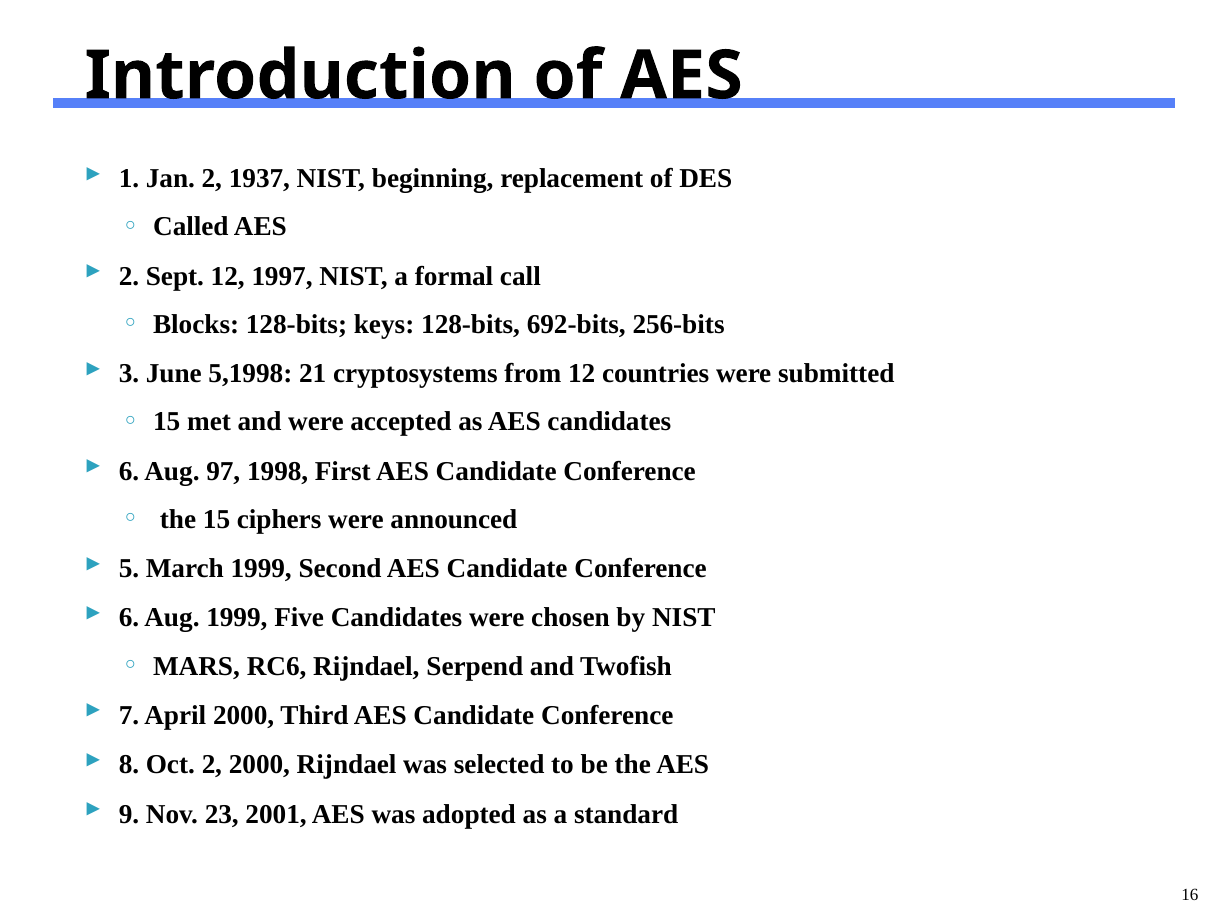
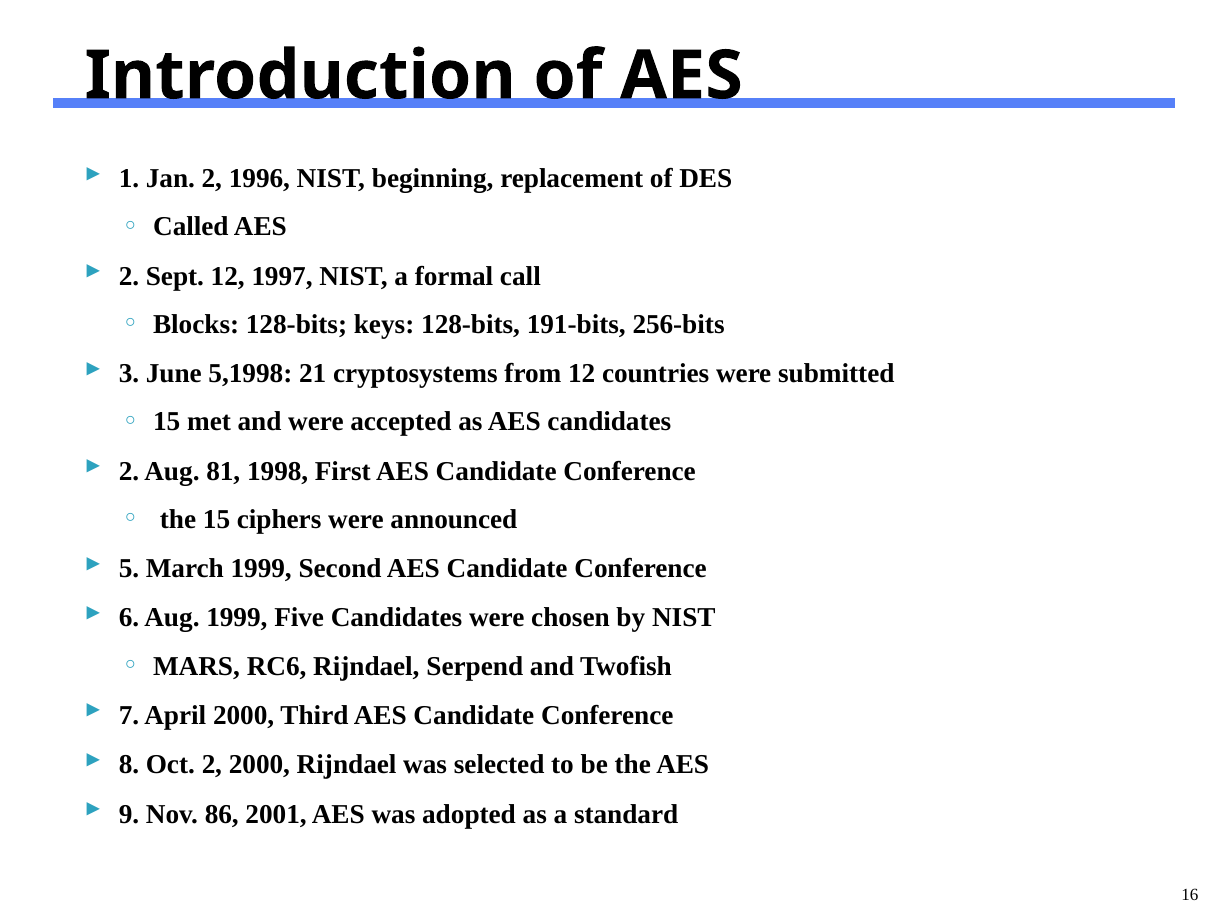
1937: 1937 -> 1996
692-bits: 692-bits -> 191-bits
6 at (129, 471): 6 -> 2
97: 97 -> 81
23: 23 -> 86
